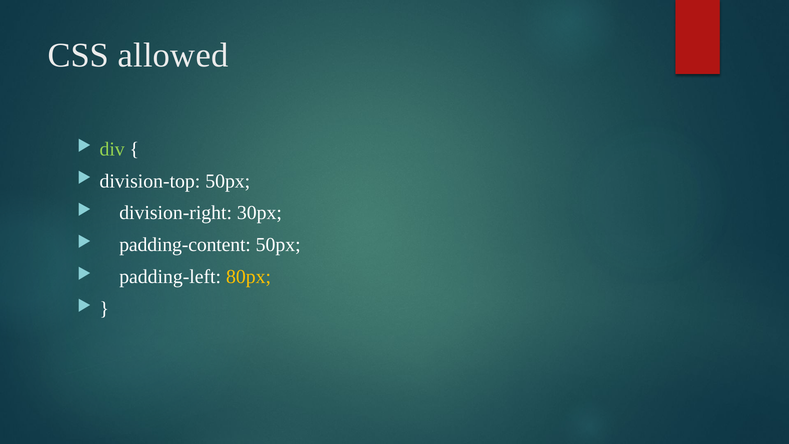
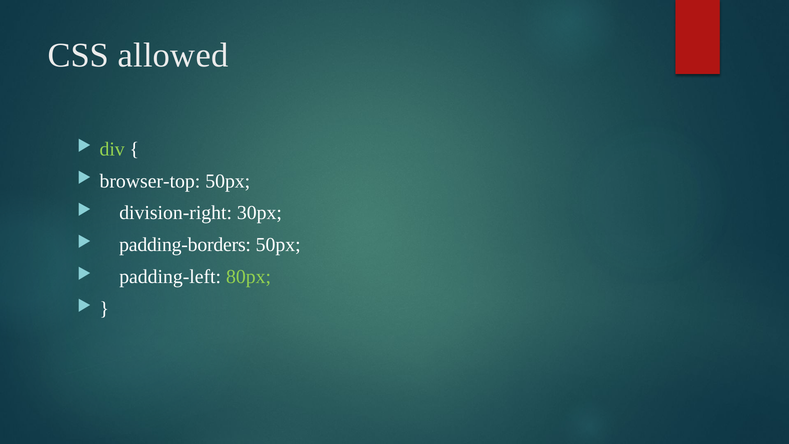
division-top: division-top -> browser-top
padding-content: padding-content -> padding-borders
80px colour: yellow -> light green
